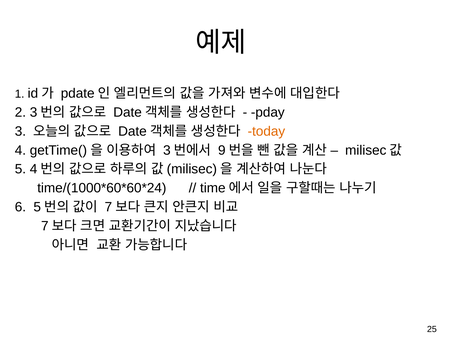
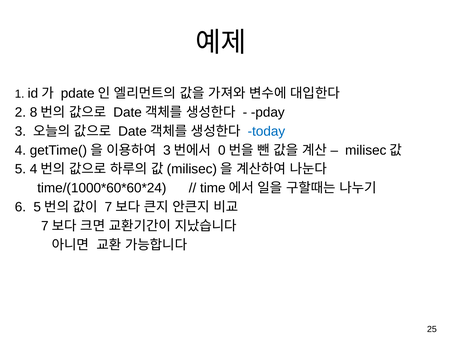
2 3: 3 -> 8
today colour: orange -> blue
9: 9 -> 0
